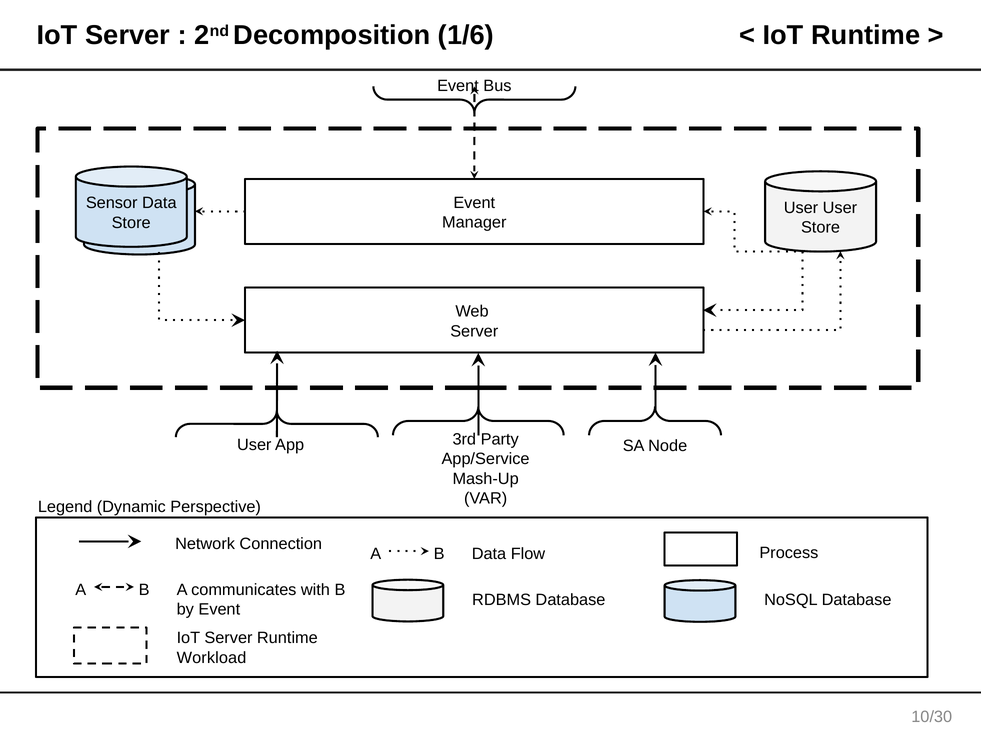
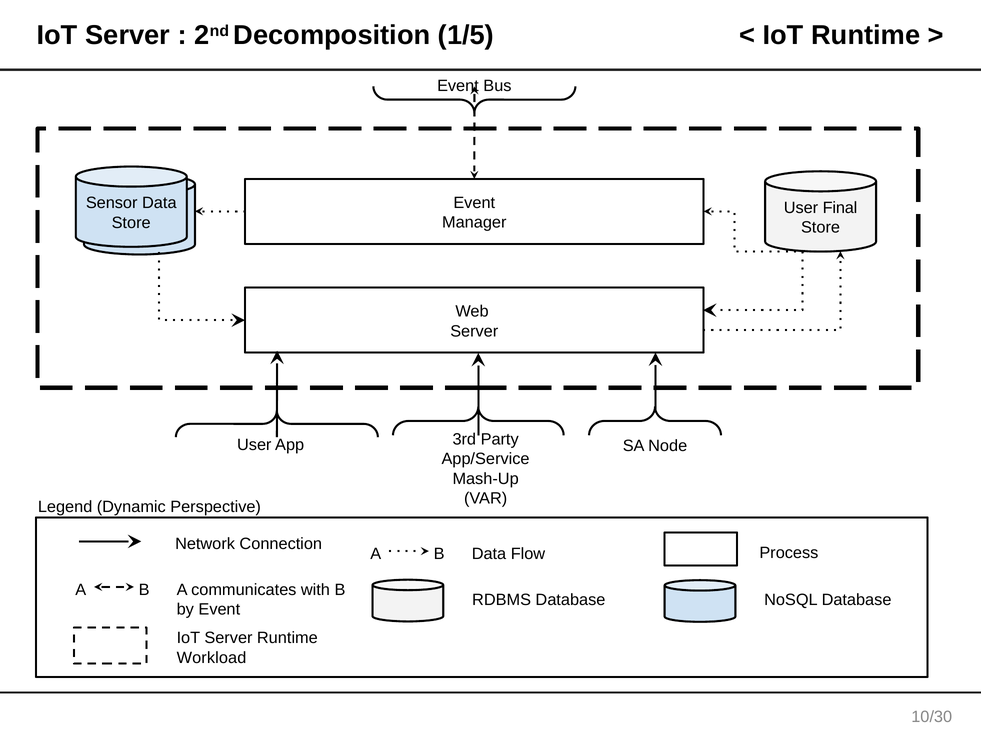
1/6: 1/6 -> 1/5
User User: User -> Final
